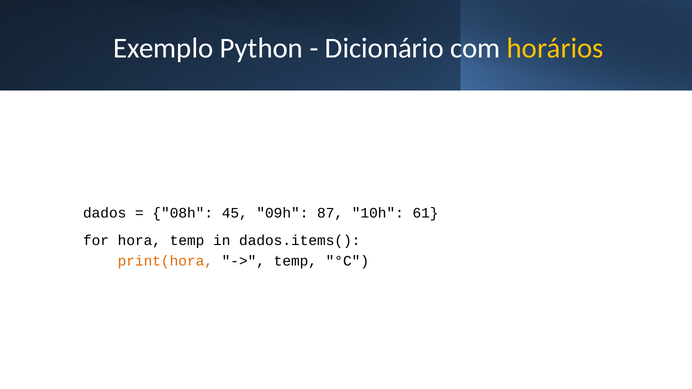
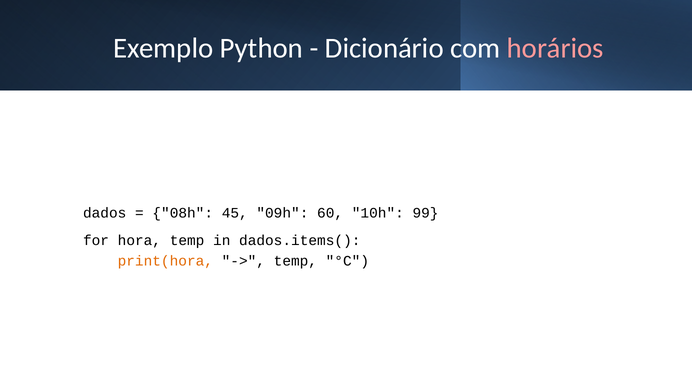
horários colour: yellow -> pink
87: 87 -> 60
61: 61 -> 99
